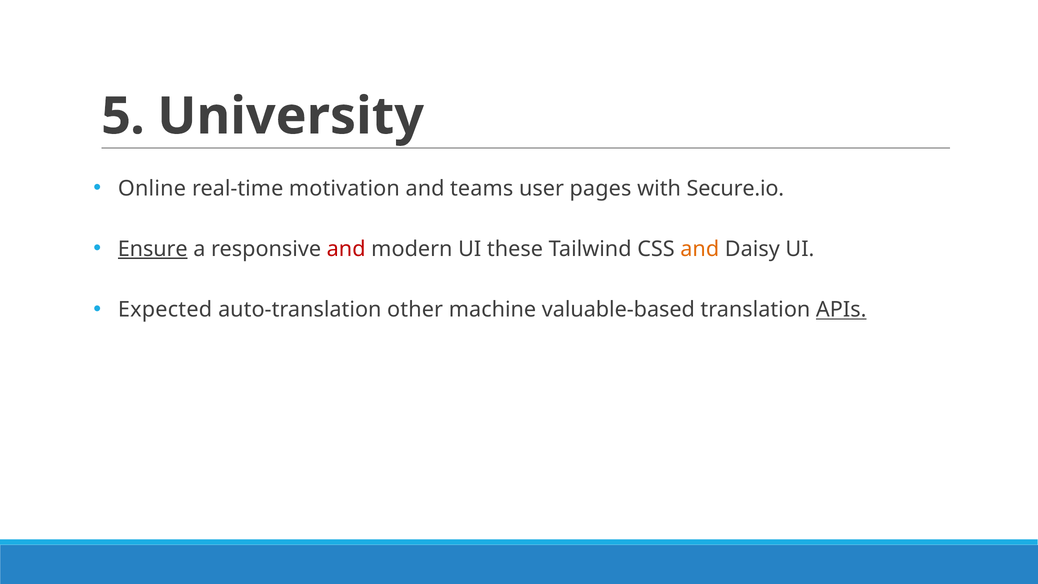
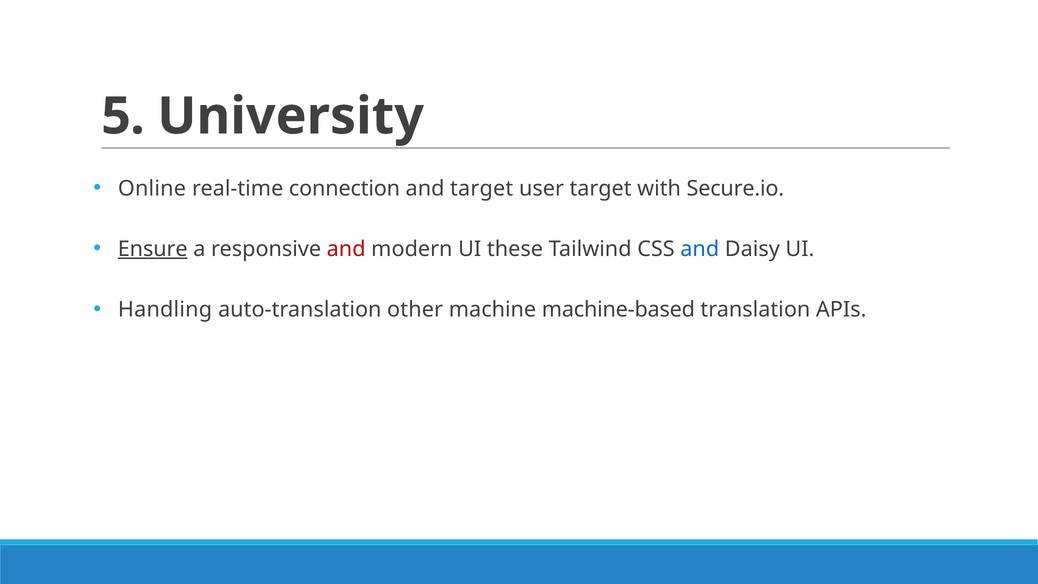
motivation: motivation -> connection
and teams: teams -> target
user pages: pages -> target
and at (700, 249) colour: orange -> blue
Expected: Expected -> Handling
valuable-based: valuable-based -> machine-based
APIs underline: present -> none
